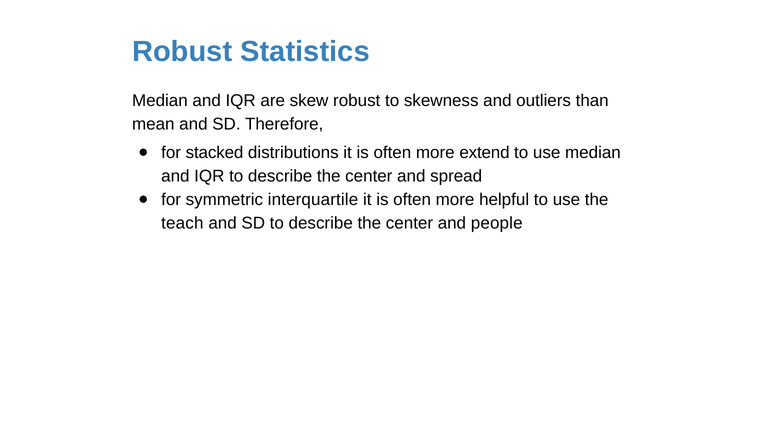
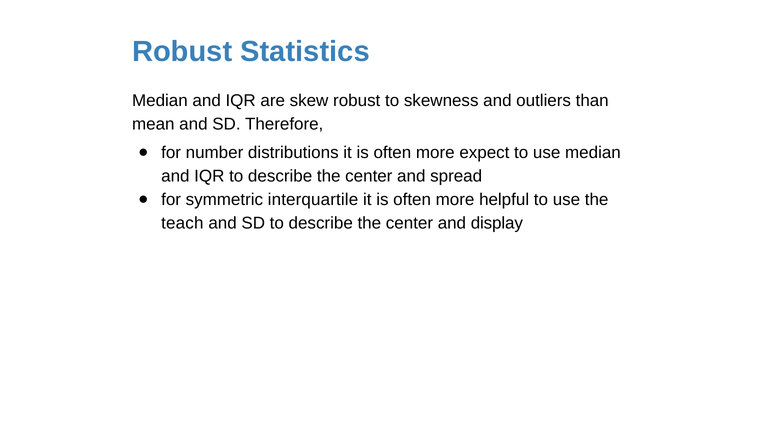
stacked: stacked -> number
extend: extend -> expect
people: people -> display
